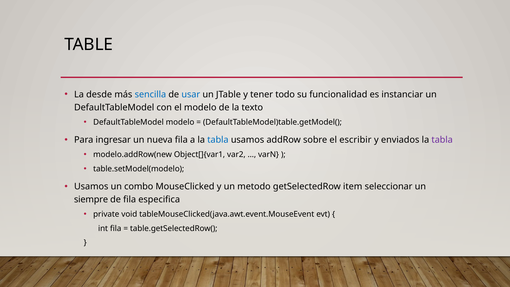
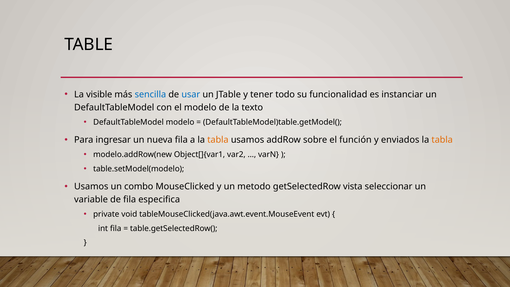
desde: desde -> visible
tabla at (218, 140) colour: blue -> orange
escribir: escribir -> función
tabla at (442, 140) colour: purple -> orange
item: item -> vista
siempre: siempre -> variable
